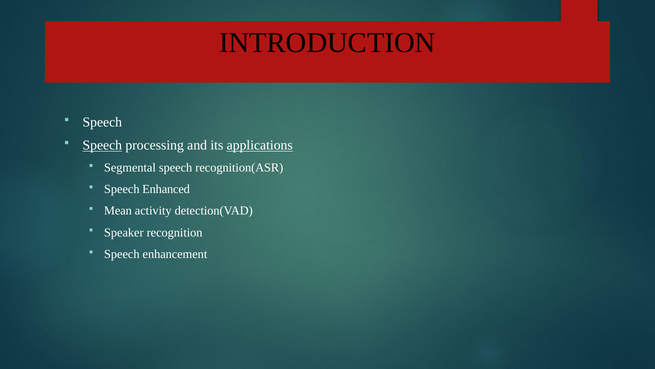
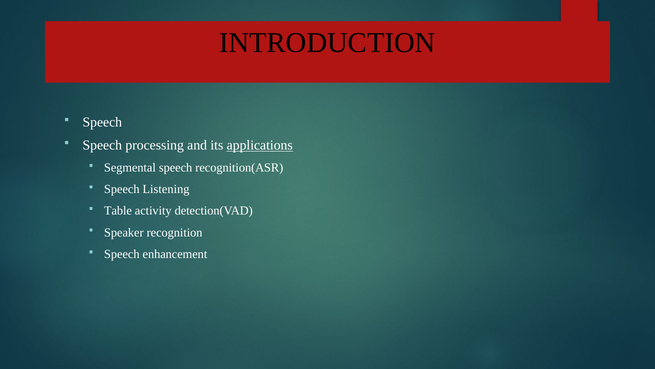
Speech at (102, 145) underline: present -> none
Enhanced: Enhanced -> Listening
Mean: Mean -> Table
